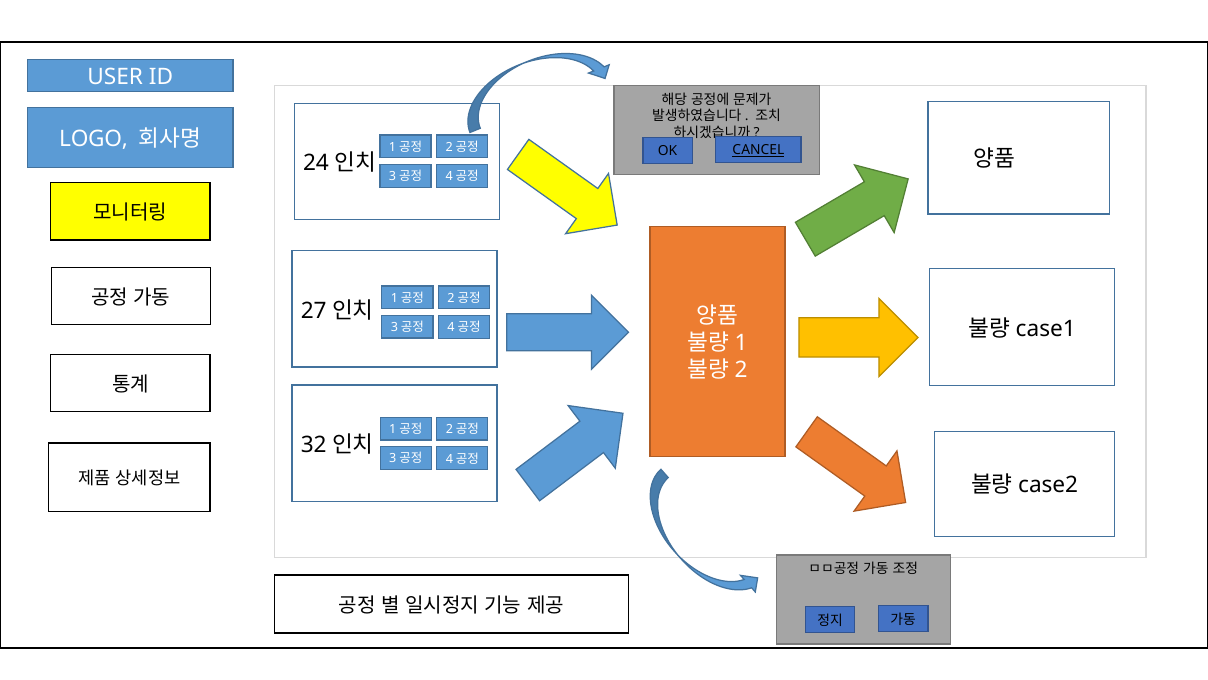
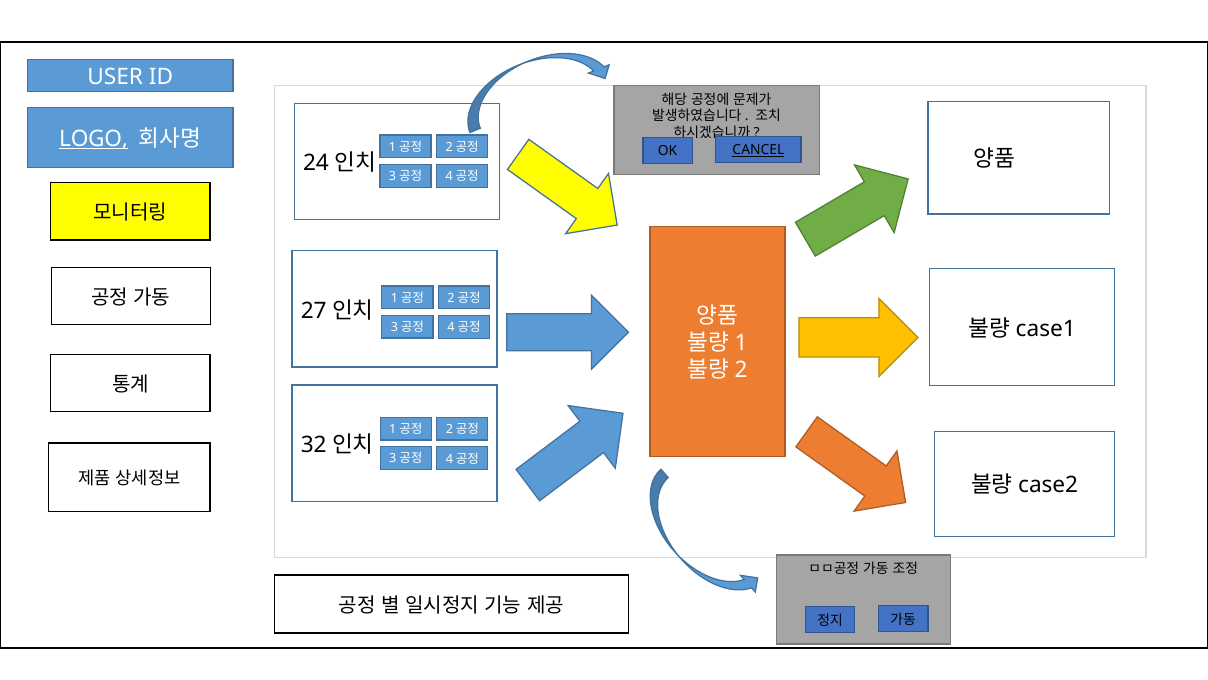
LOGO underline: none -> present
